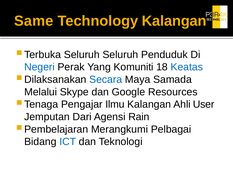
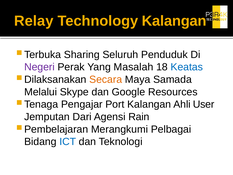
Same: Same -> Relay
Seluruh at (82, 55): Seluruh -> Sharing
Negeri colour: blue -> purple
Komuniti: Komuniti -> Masalah
Secara colour: blue -> orange
Ilmu: Ilmu -> Port
